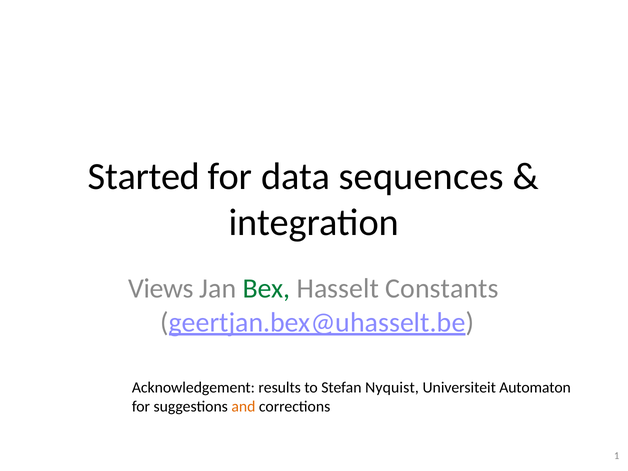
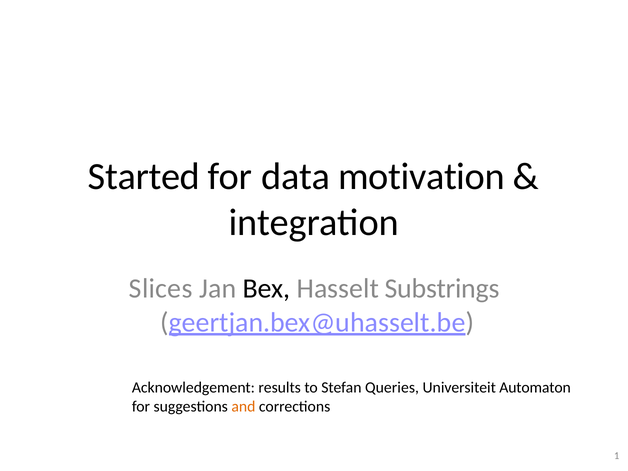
sequences: sequences -> motivation
Views: Views -> Slices
Bex colour: green -> black
Constants: Constants -> Substrings
Nyquist: Nyquist -> Queries
